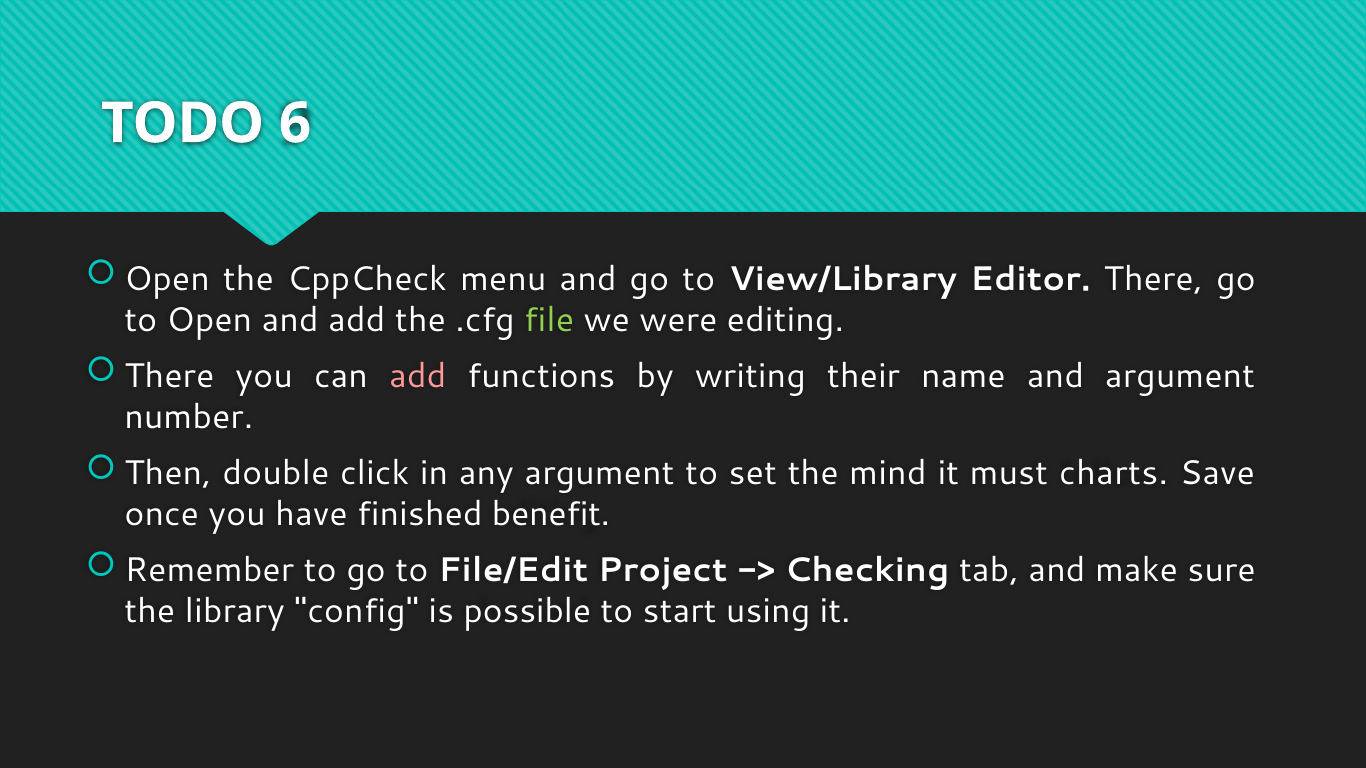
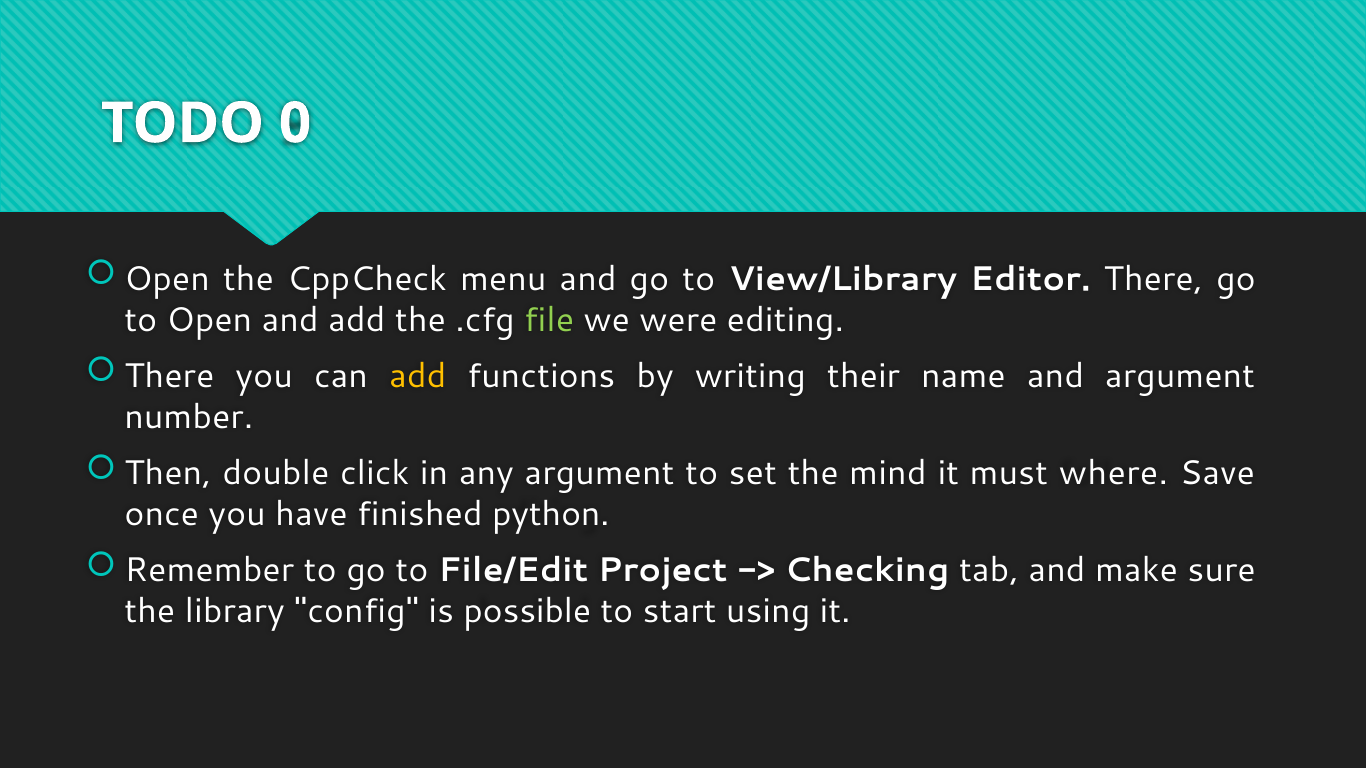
6: 6 -> 0
add at (418, 376) colour: pink -> yellow
charts: charts -> where
benefit: benefit -> python
